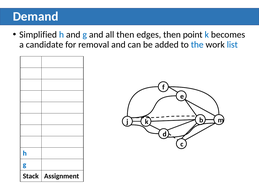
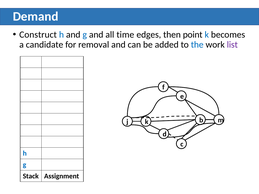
Simplified: Simplified -> Construct
all then: then -> time
list colour: blue -> purple
